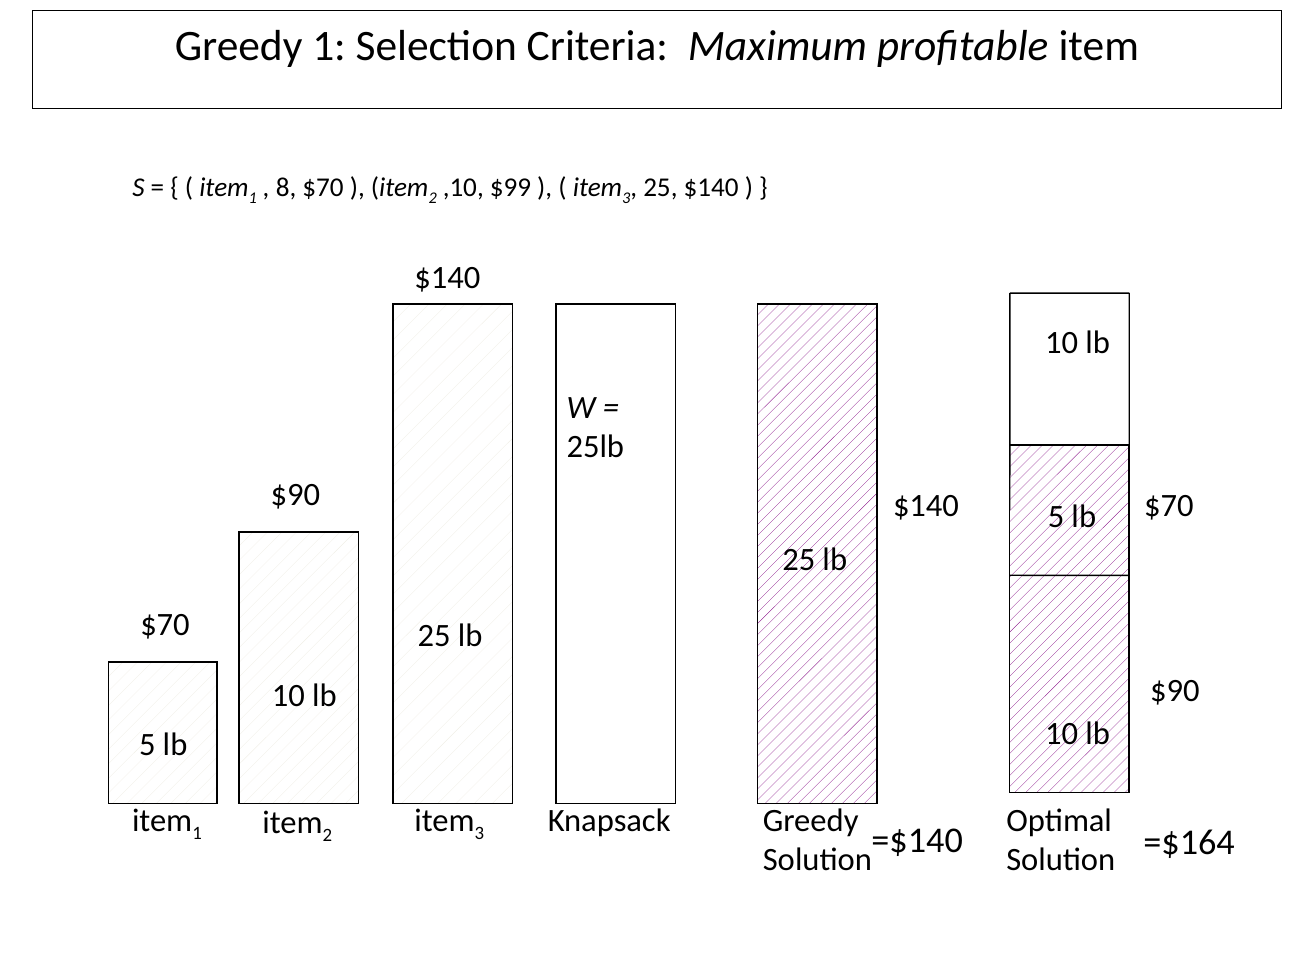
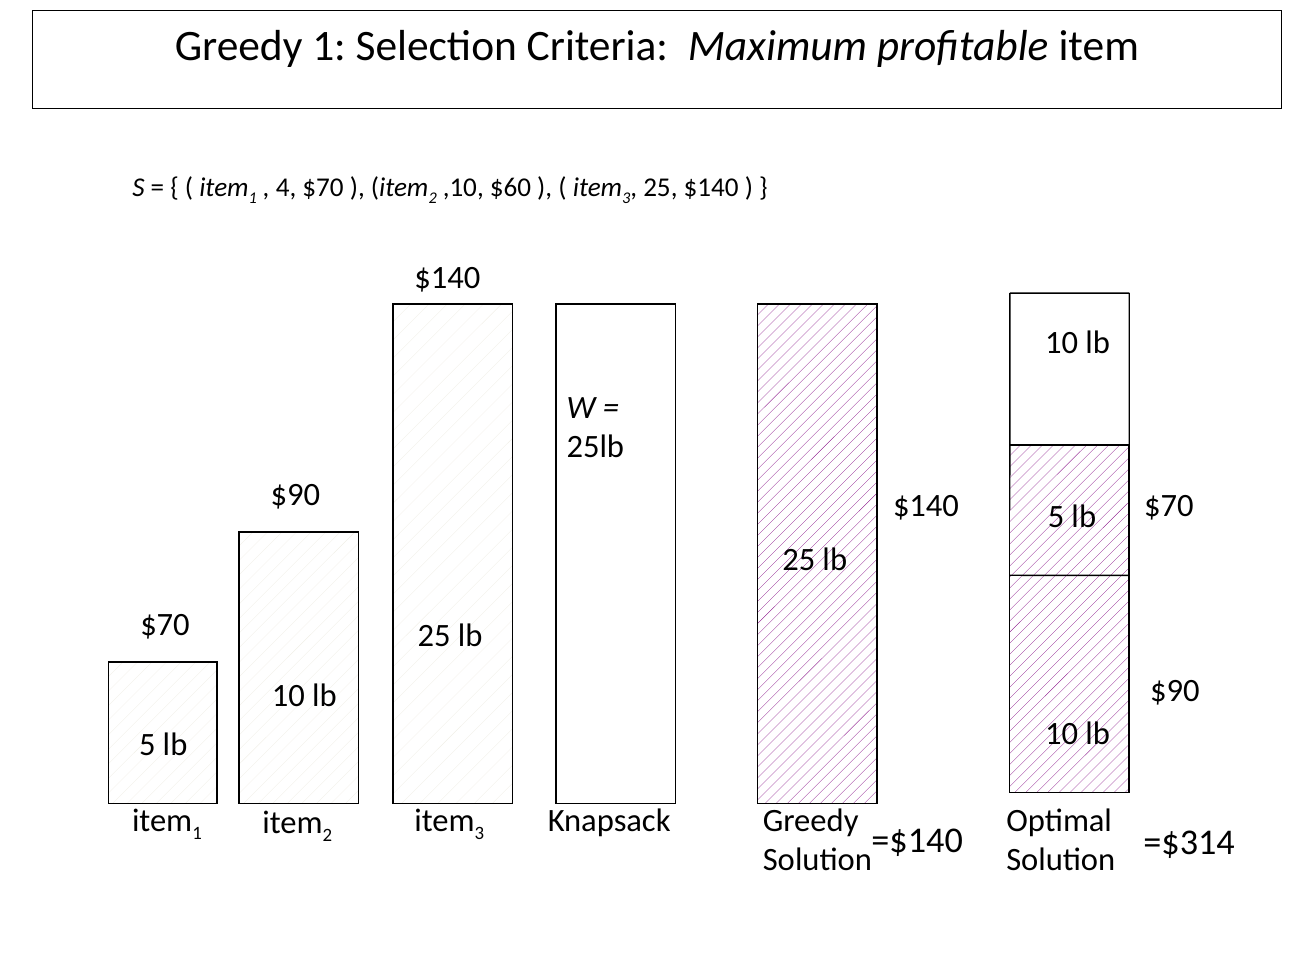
8: 8 -> 4
$99: $99 -> $60
=$164: =$164 -> =$314
